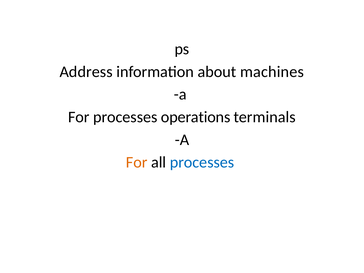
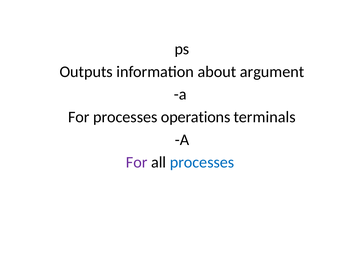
Address: Address -> Outputs
machines: machines -> argument
For at (137, 162) colour: orange -> purple
